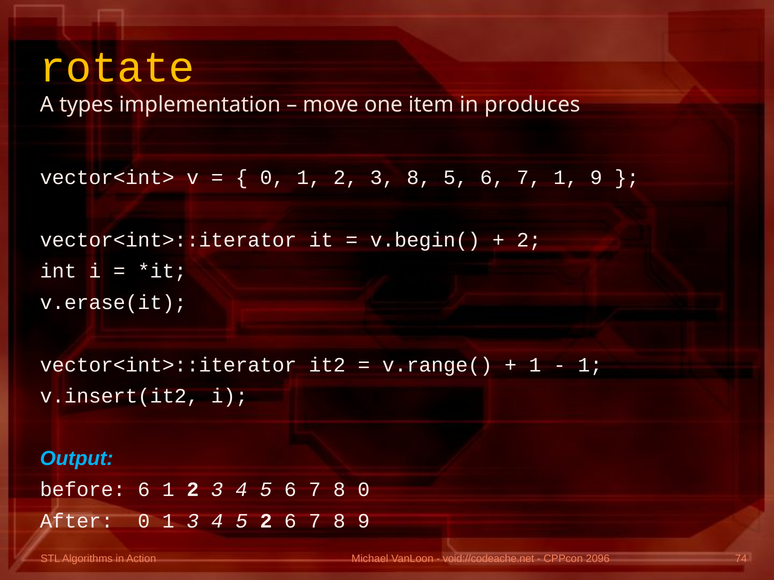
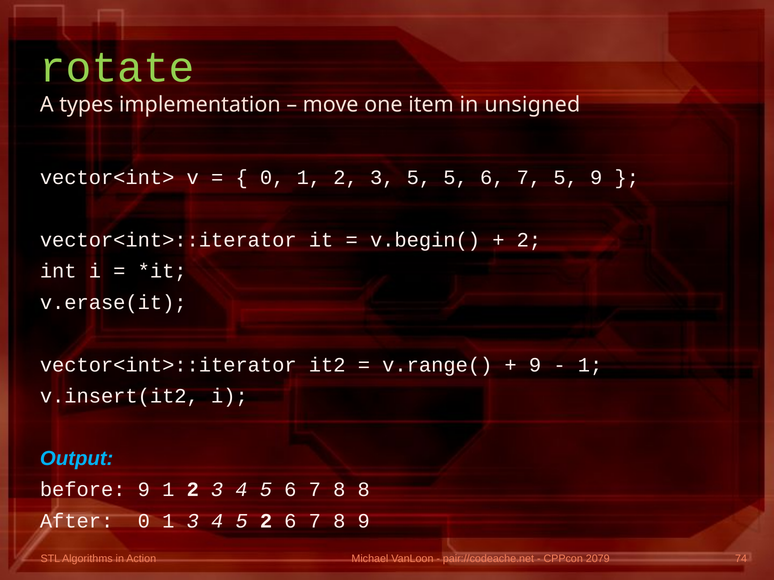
rotate colour: yellow -> light green
produces: produces -> unsigned
3 8: 8 -> 5
7 1: 1 -> 5
1 at (535, 365): 1 -> 9
before 6: 6 -> 9
8 0: 0 -> 8
void://codeache.net: void://codeache.net -> pair://codeache.net
2096: 2096 -> 2079
